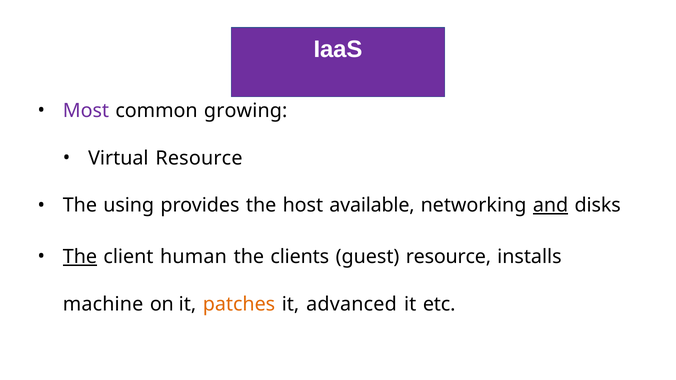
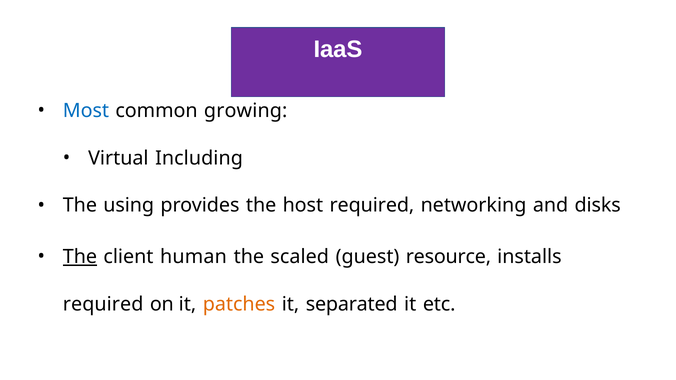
Most colour: purple -> blue
Virtual Resource: Resource -> Including
host available: available -> required
and underline: present -> none
clients: clients -> scaled
machine at (103, 304): machine -> required
advanced: advanced -> separated
